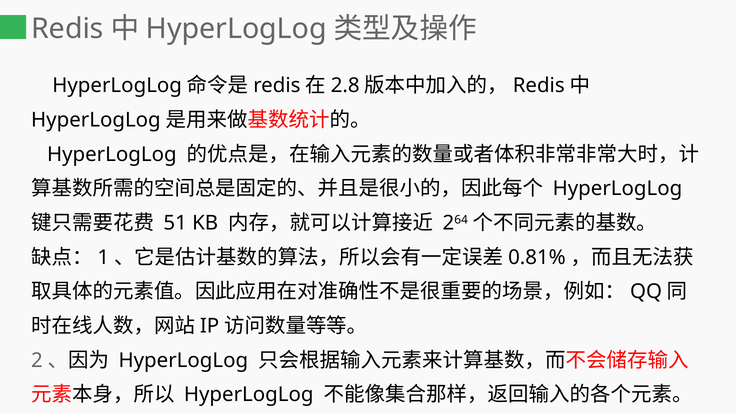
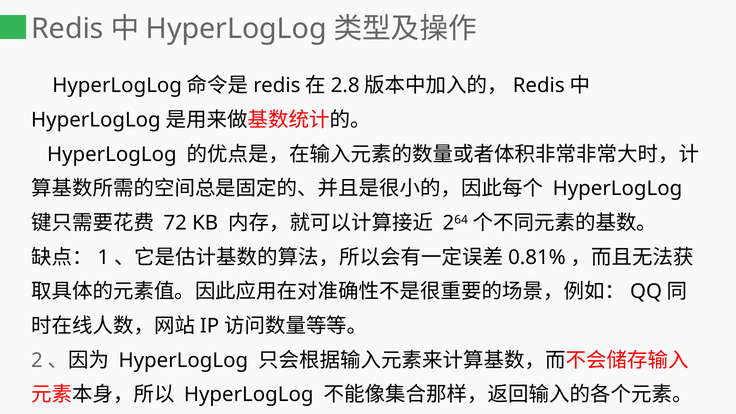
51: 51 -> 72
